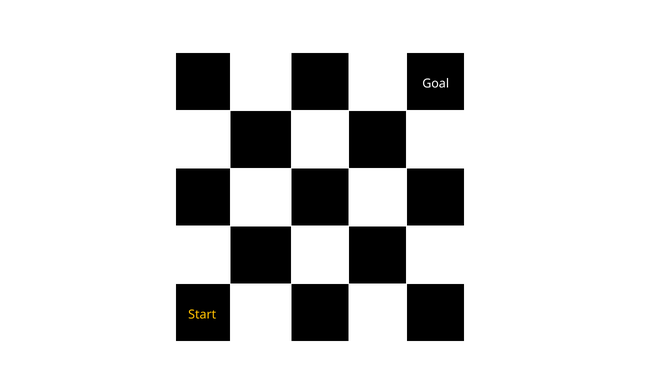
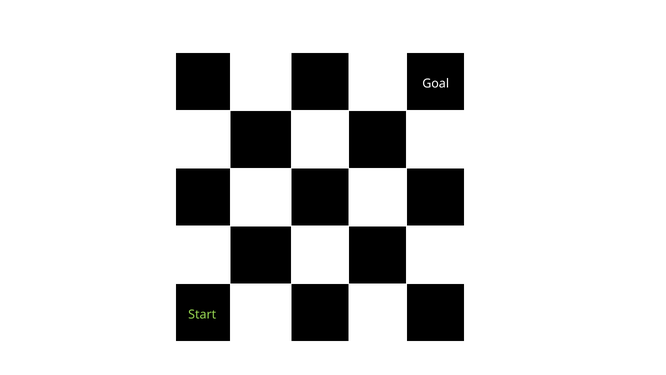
Start colour: yellow -> light green
